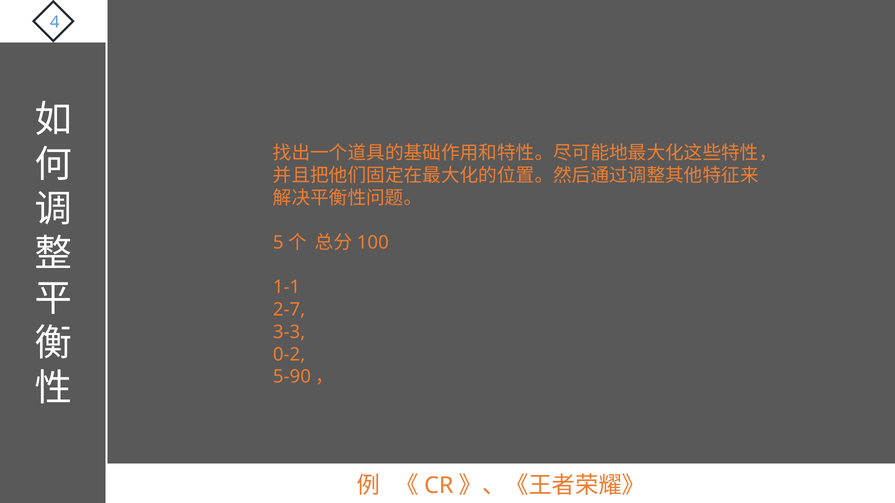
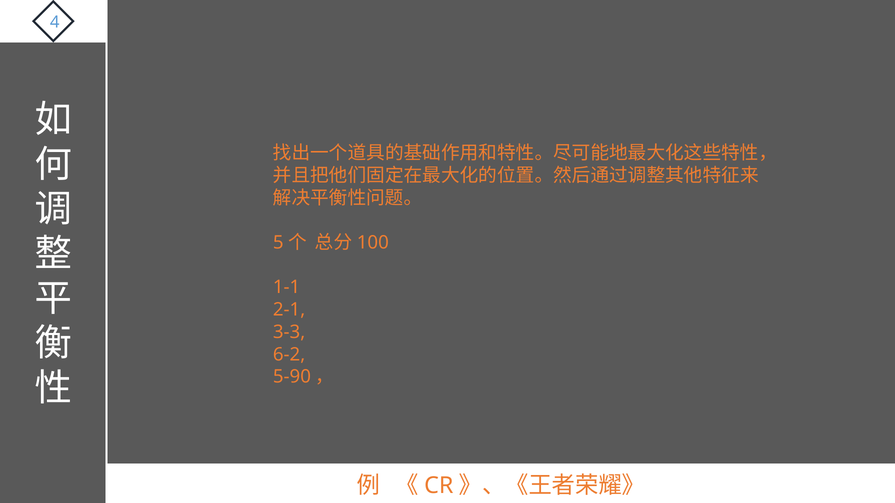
2-7: 2-7 -> 2-1
0-2: 0-2 -> 6-2
